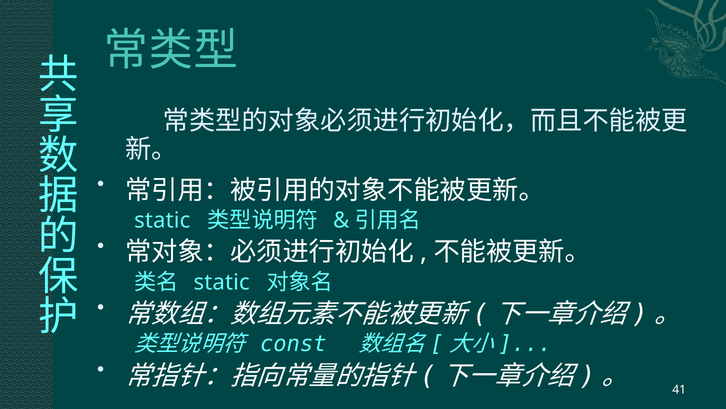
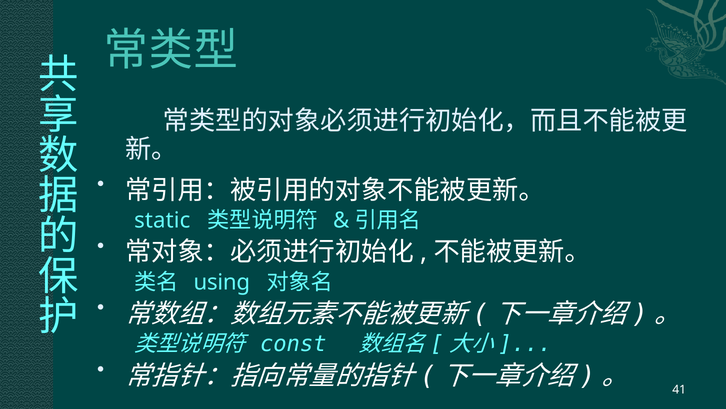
static at (222, 282): static -> using
